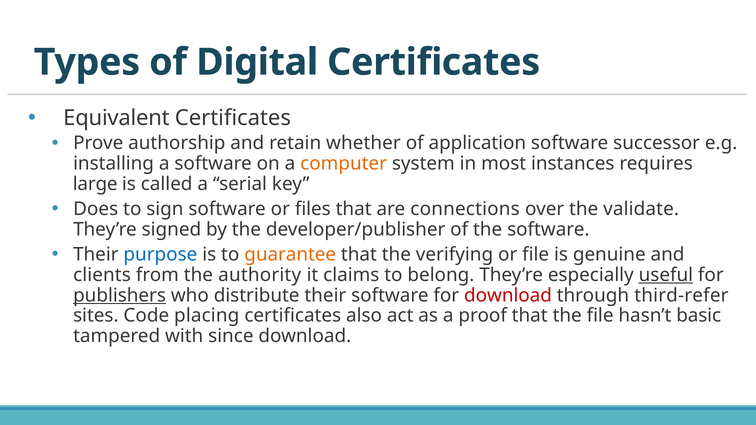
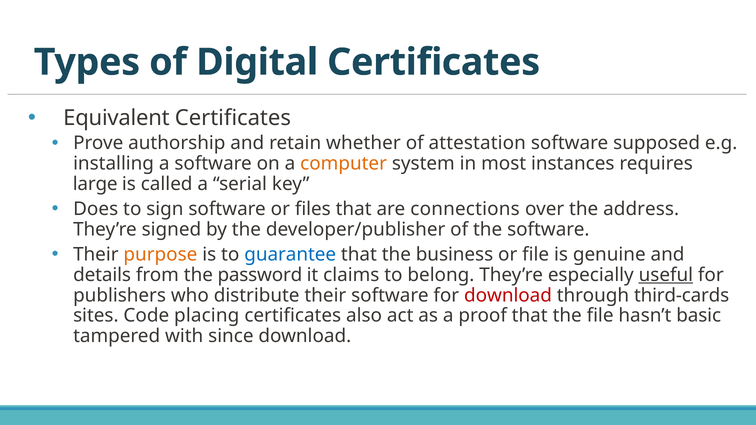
application: application -> attestation
successor: successor -> supposed
validate: validate -> address
purpose colour: blue -> orange
guarantee colour: orange -> blue
verifying: verifying -> business
clients: clients -> details
authority: authority -> password
publishers underline: present -> none
third-refer: third-refer -> third-cards
